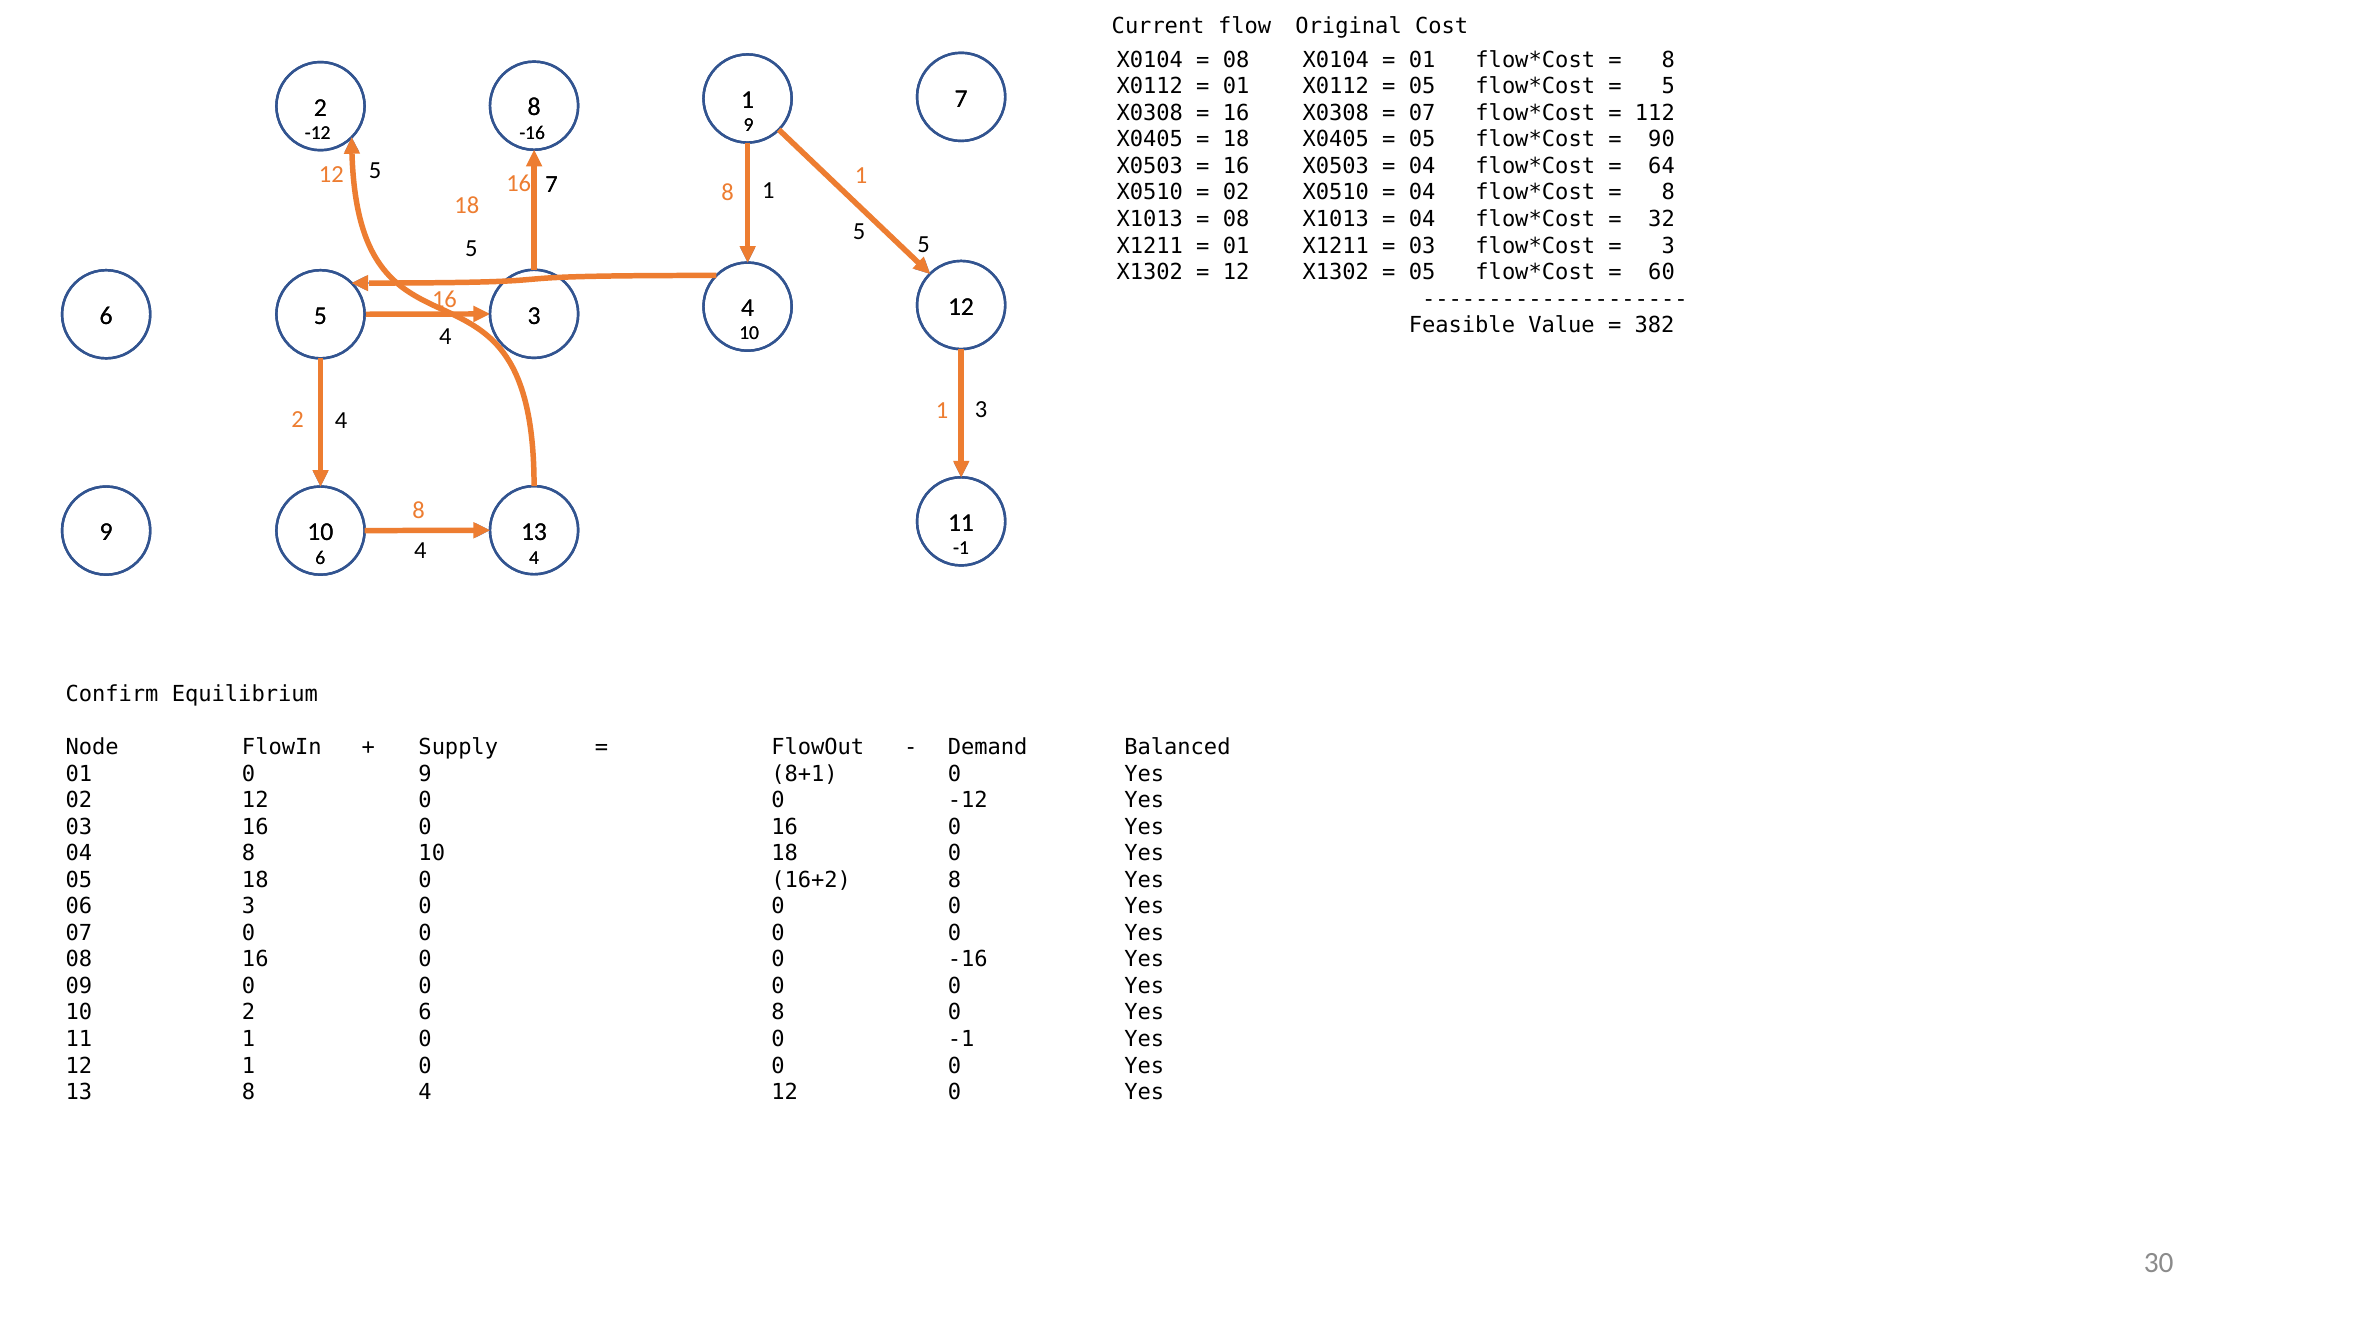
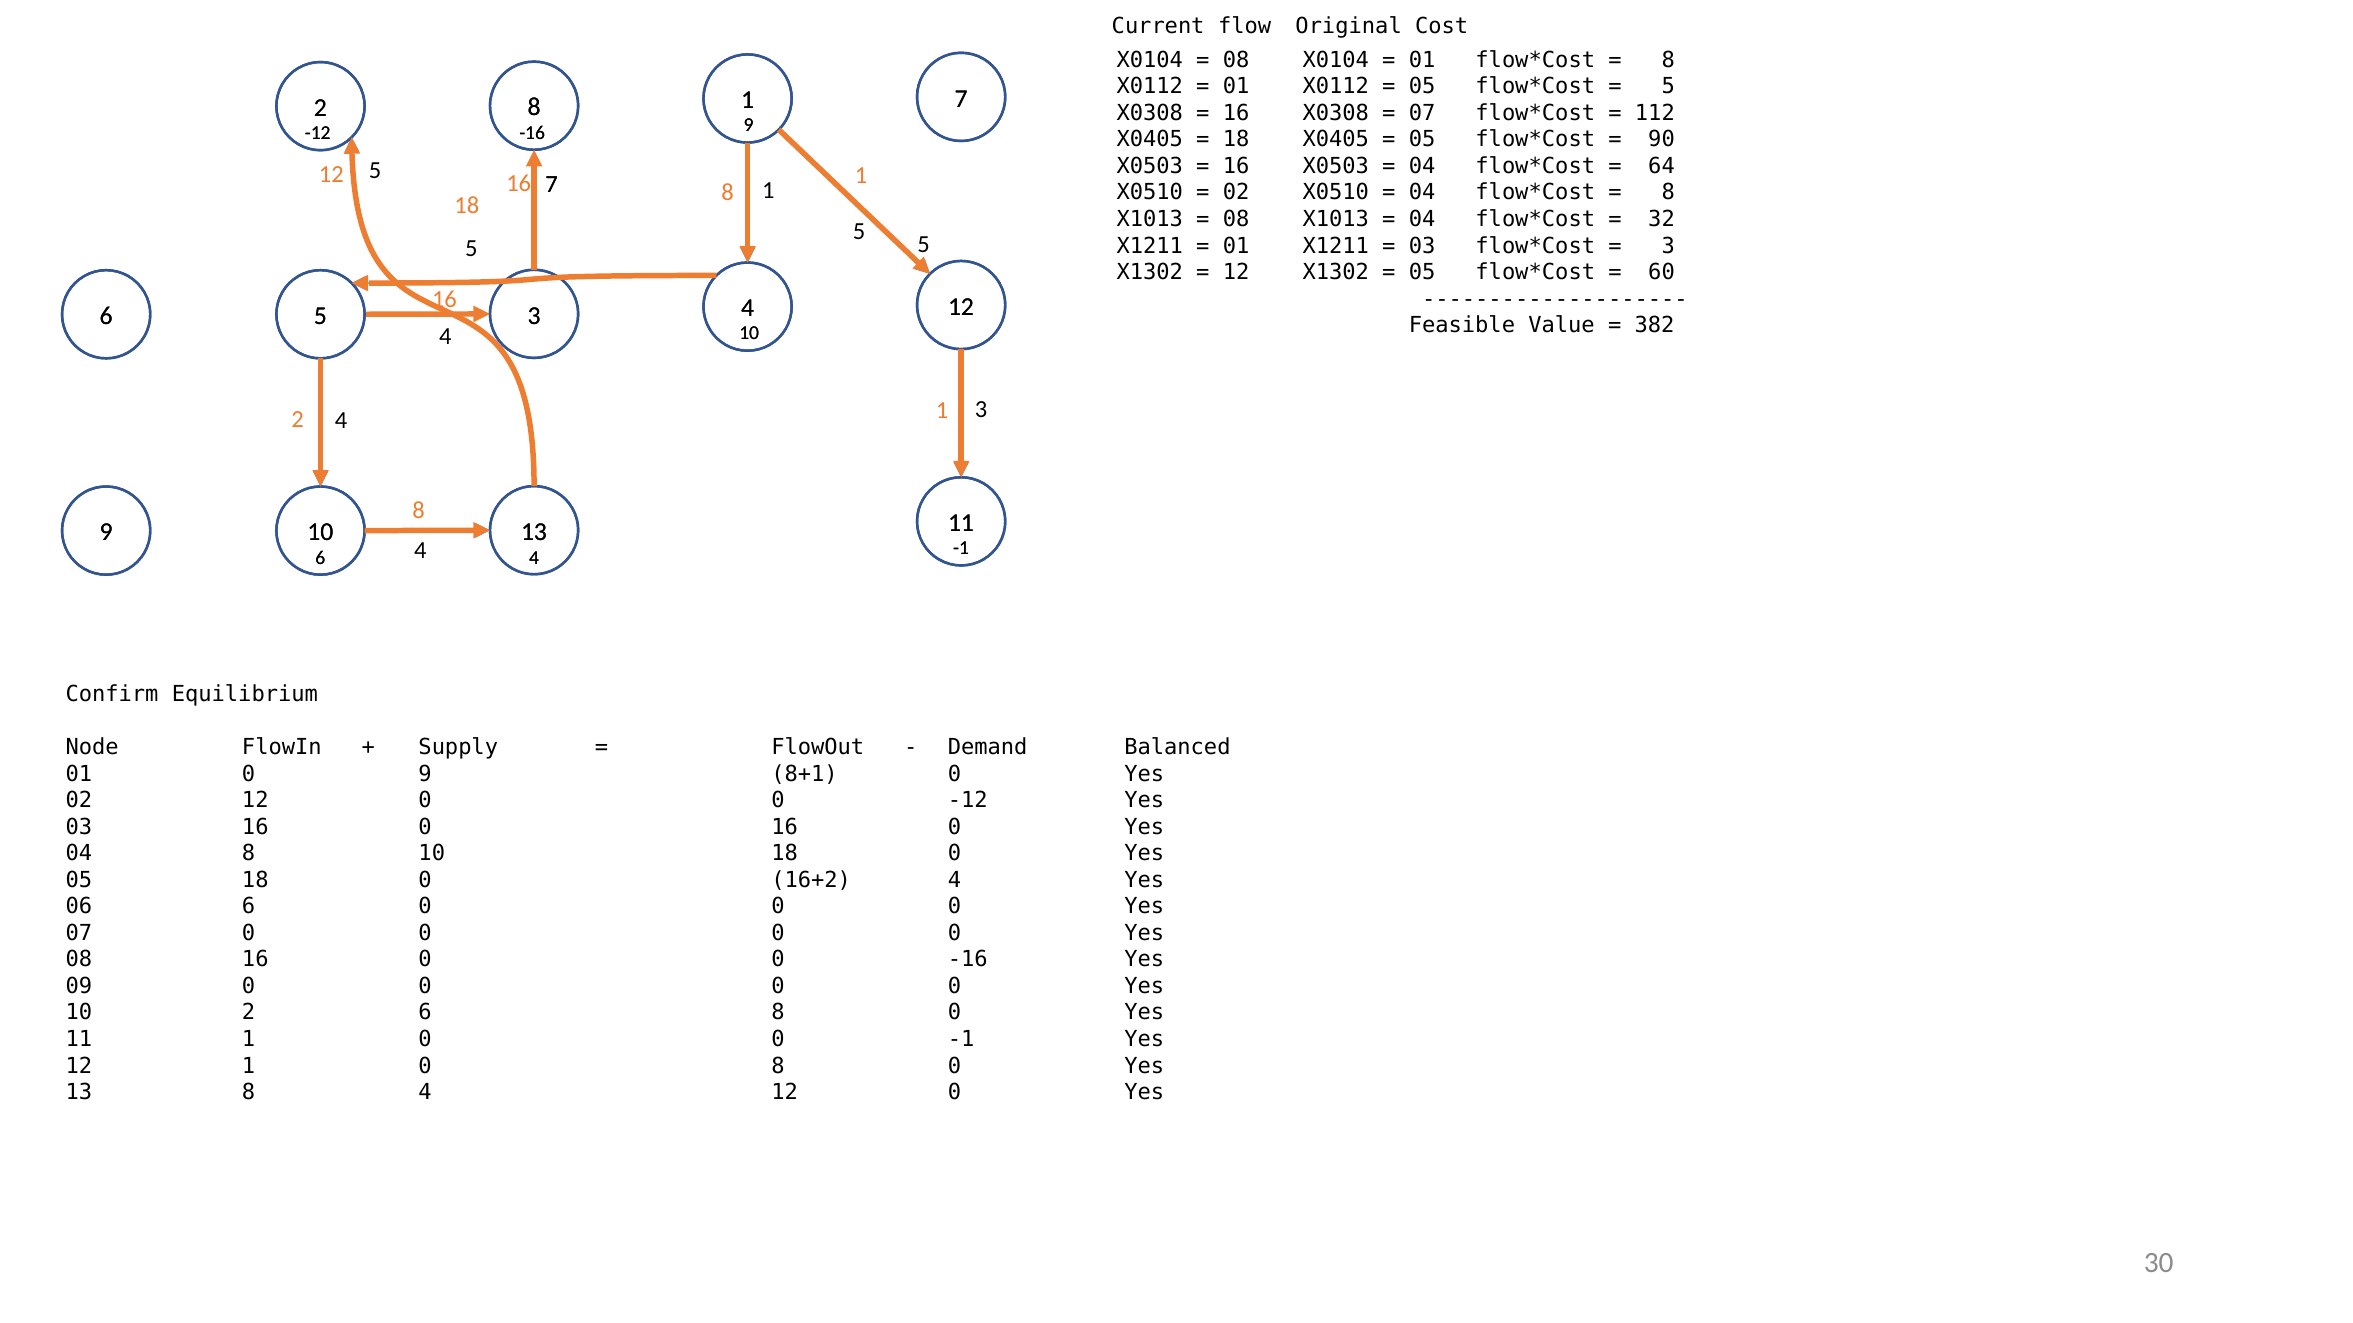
16+2 8: 8 -> 4
06 3: 3 -> 6
12 1 0 0: 0 -> 8
